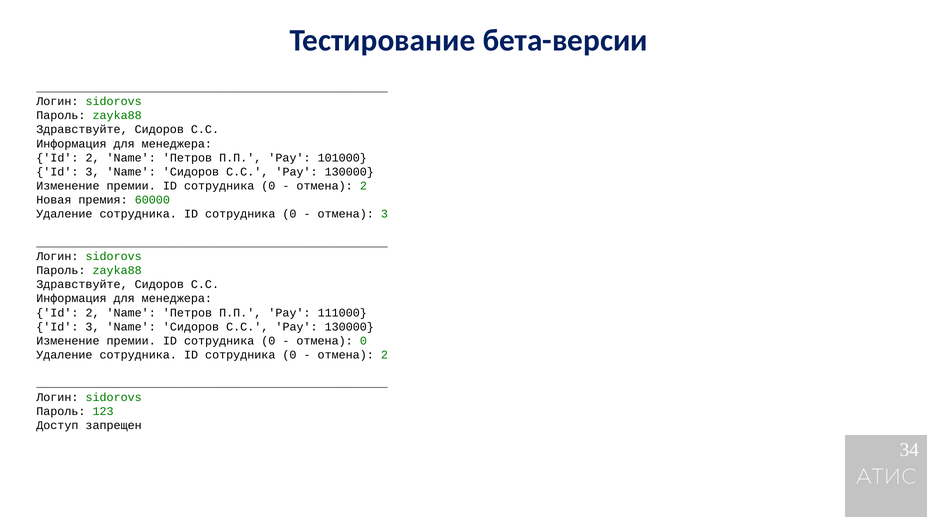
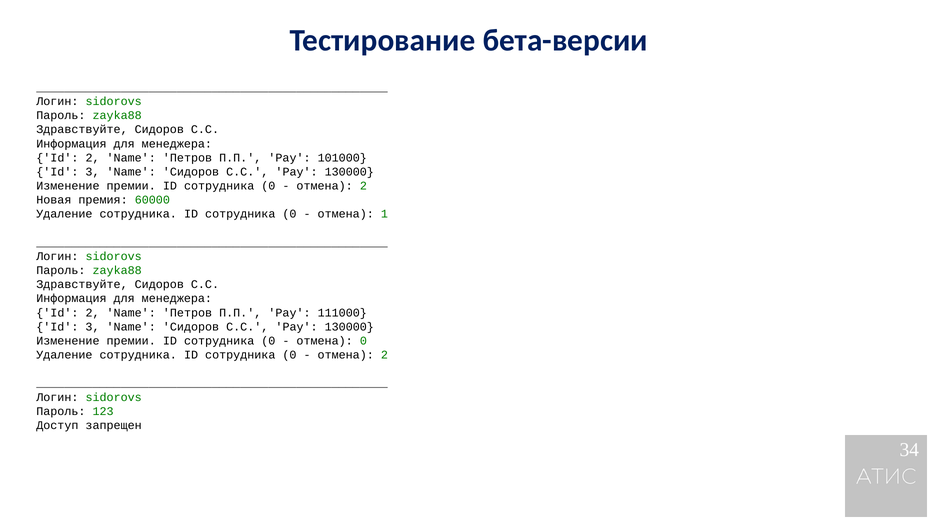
отмена 3: 3 -> 1
